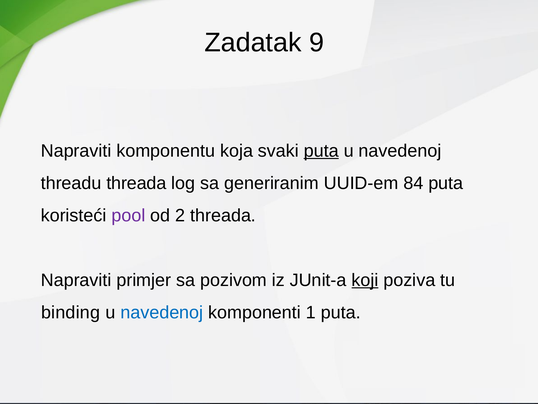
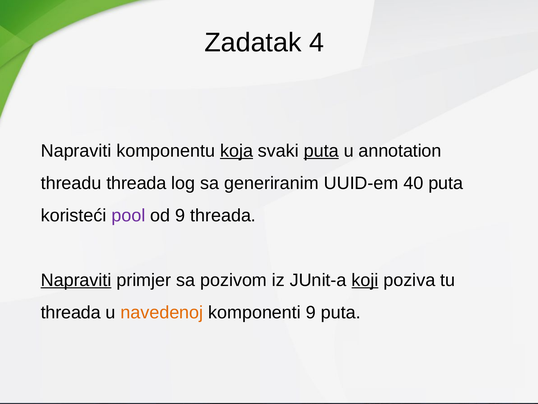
9: 9 -> 4
koja underline: none -> present
navedenoj at (400, 151): navedenoj -> annotation
84: 84 -> 40
od 2: 2 -> 9
Napraviti at (76, 280) underline: none -> present
binding at (71, 312): binding -> threada
navedenoj at (162, 312) colour: blue -> orange
komponenti 1: 1 -> 9
